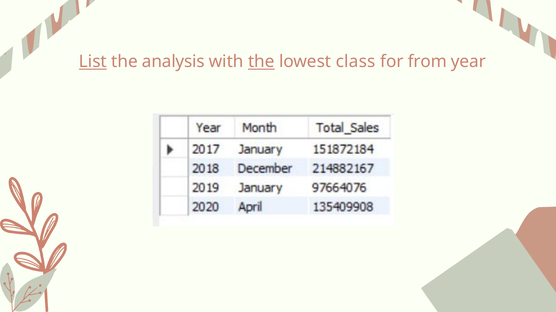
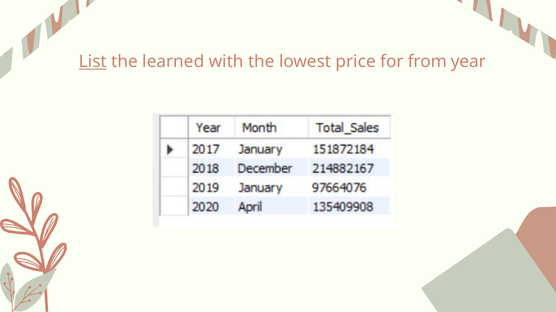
analysis: analysis -> learned
the at (261, 62) underline: present -> none
class: class -> price
